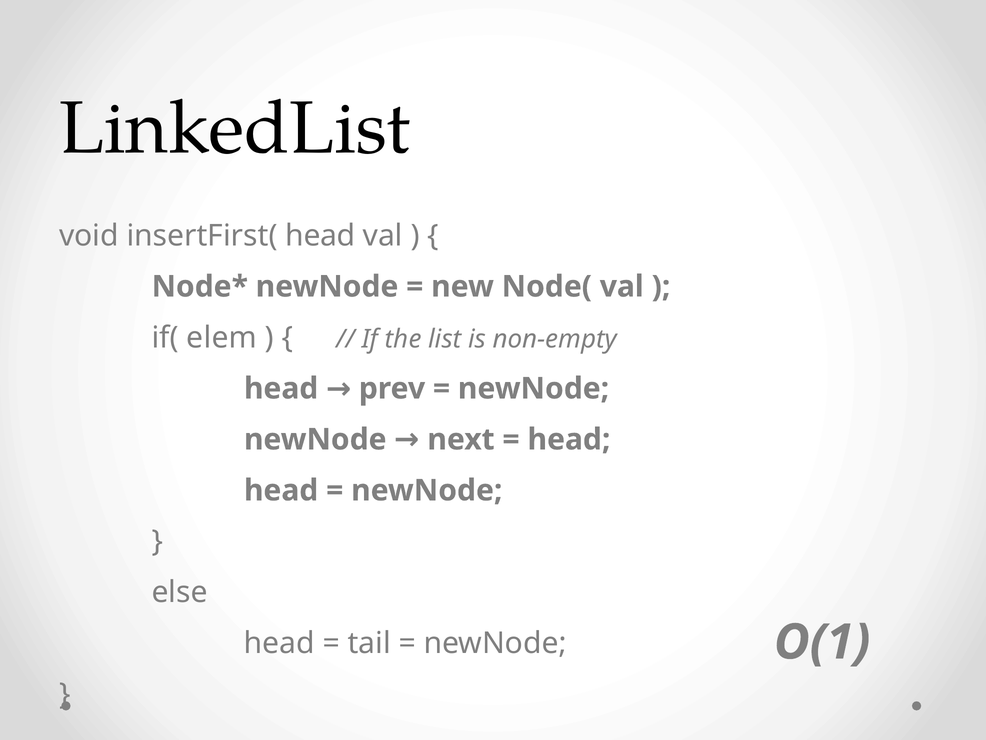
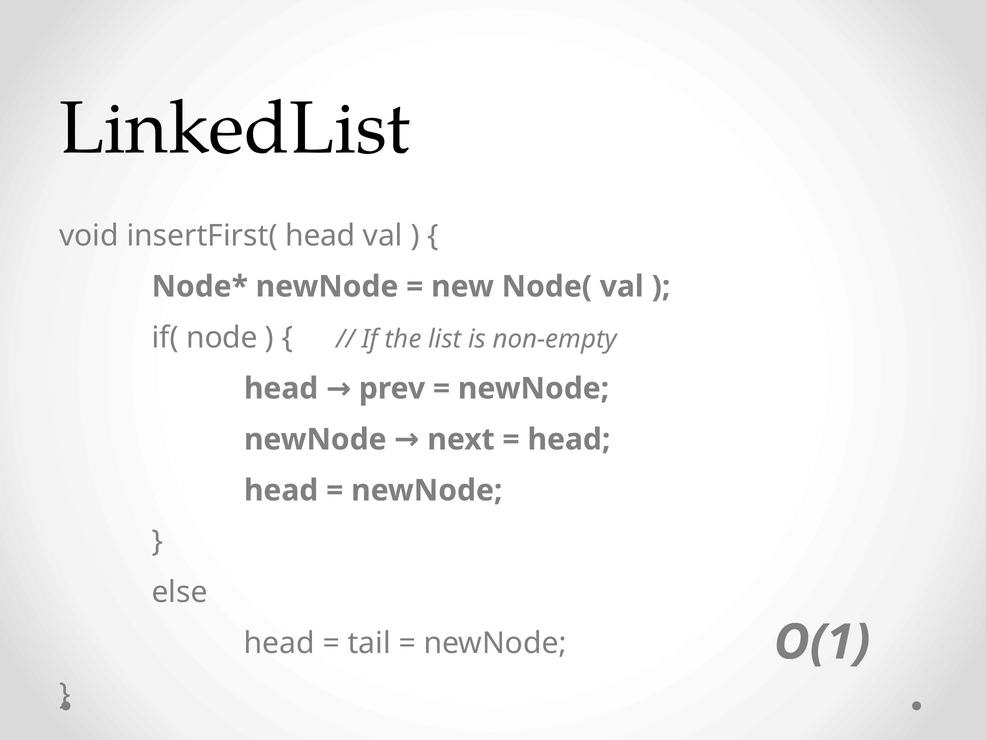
elem: elem -> node
